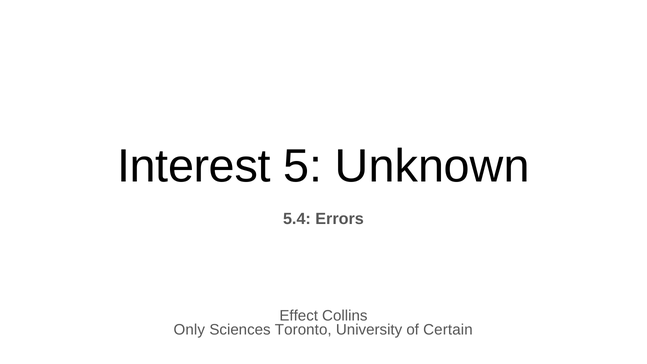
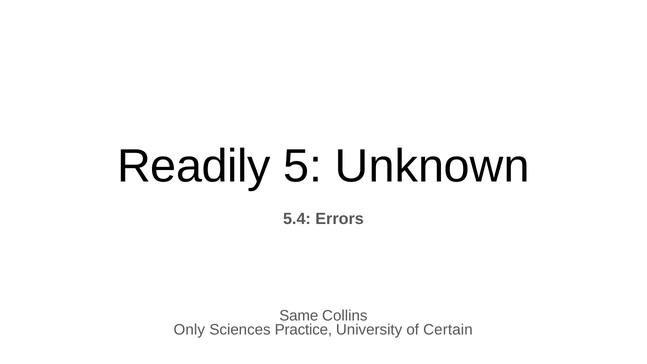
Interest: Interest -> Readily
Effect: Effect -> Same
Toronto: Toronto -> Practice
